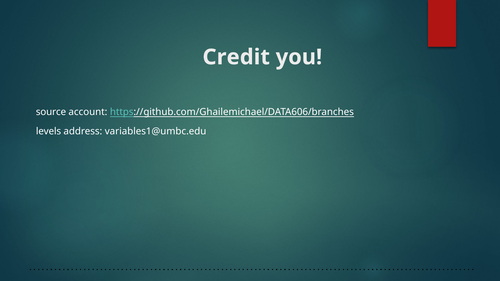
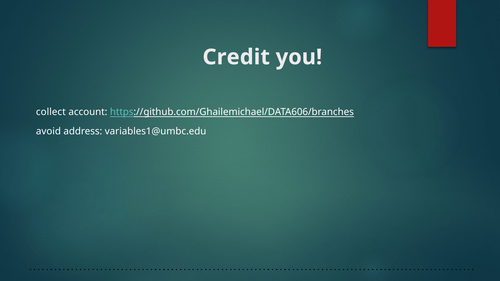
source: source -> collect
levels: levels -> avoid
